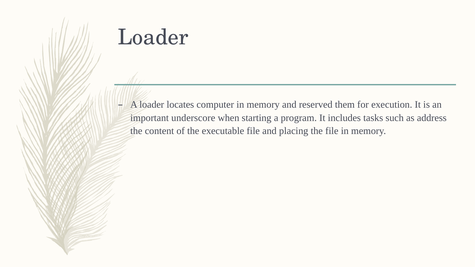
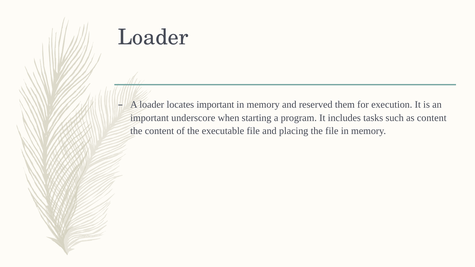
locates computer: computer -> important
as address: address -> content
